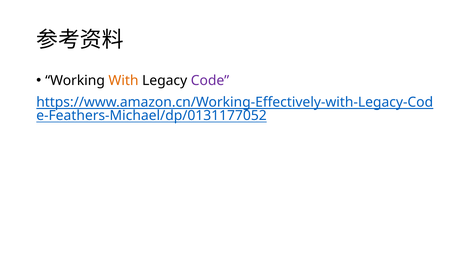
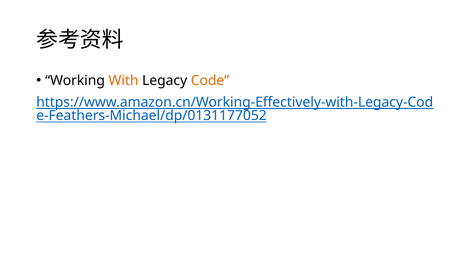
Code colour: purple -> orange
